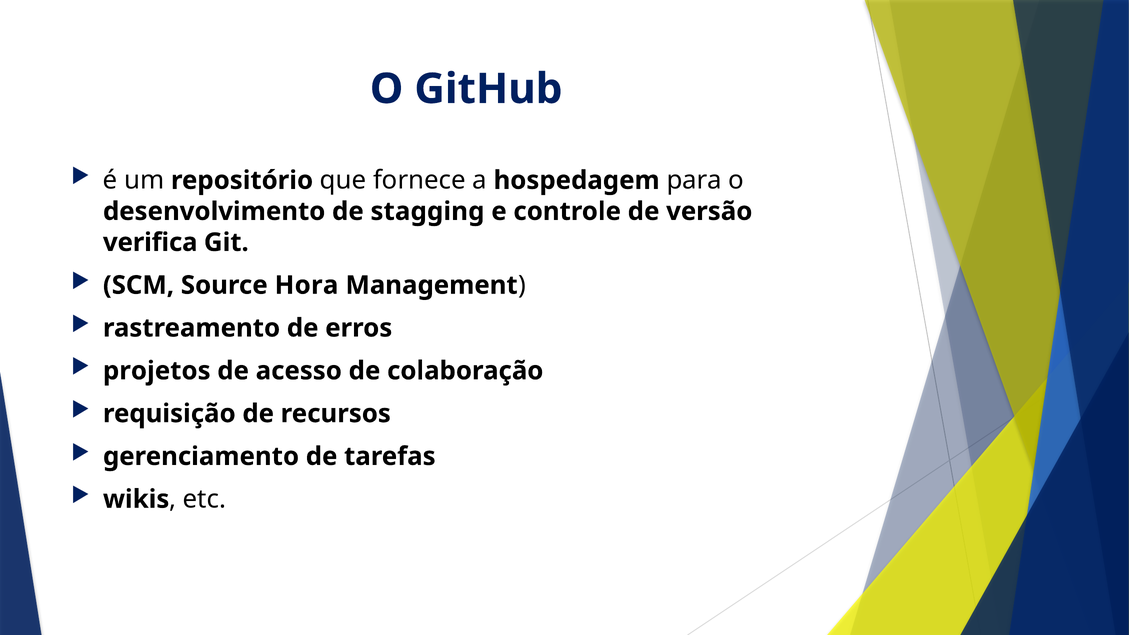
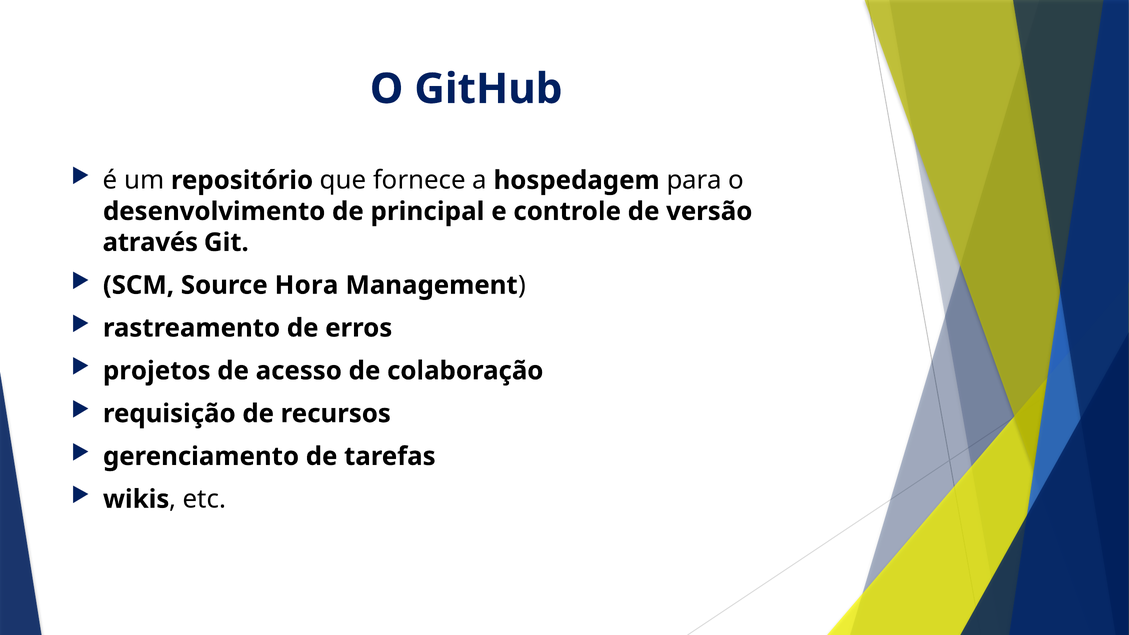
stagging: stagging -> principal
verifica: verifica -> através
